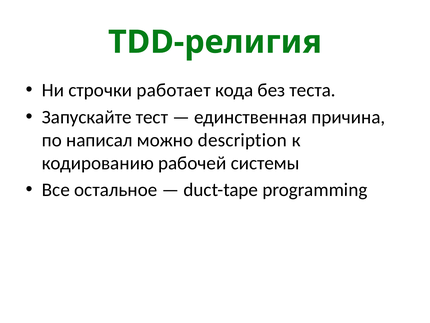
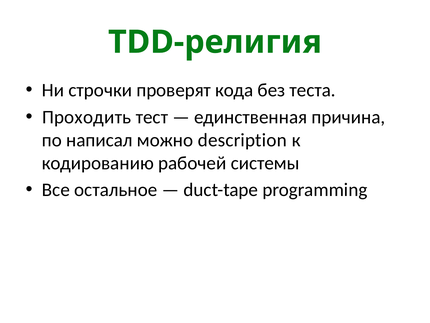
работает: работает -> проверят
Запускайте: Запускайте -> Проходить
